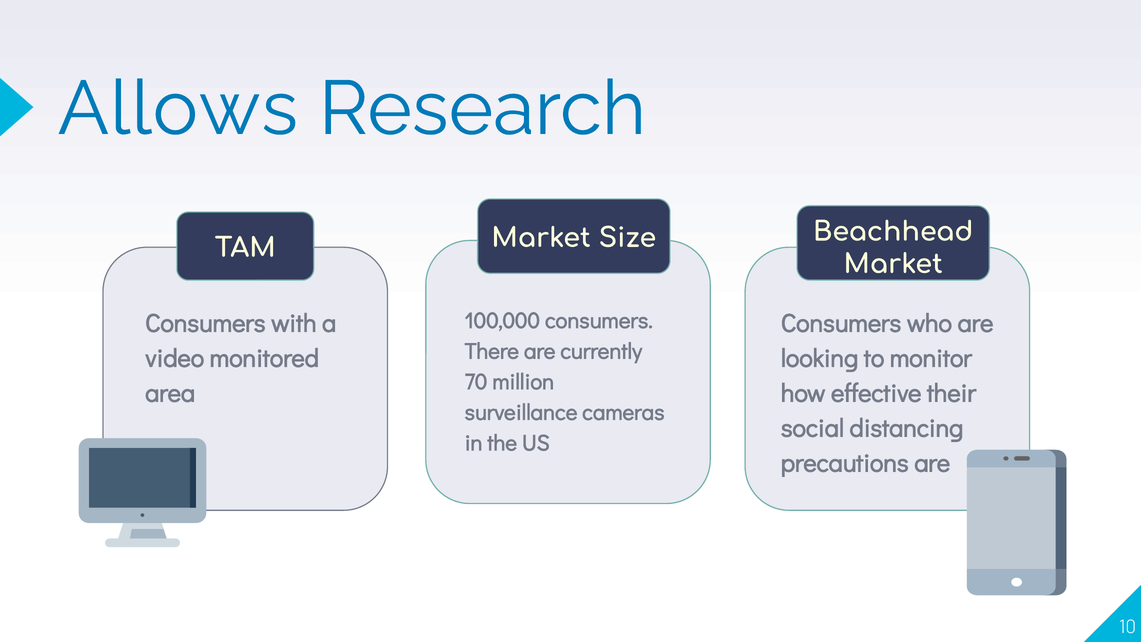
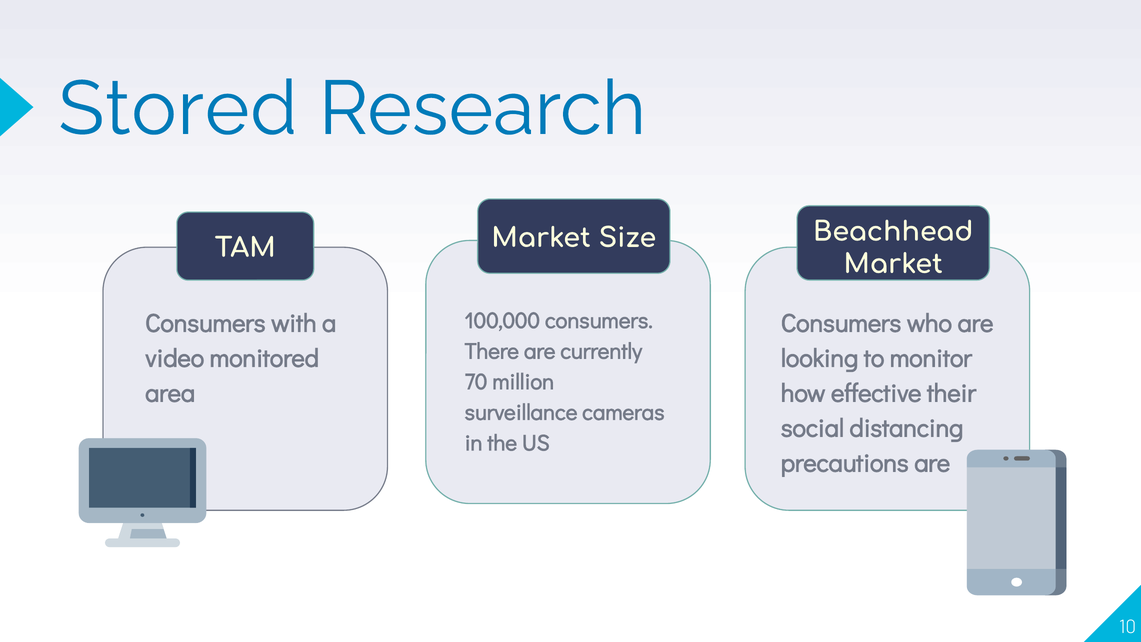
Allows: Allows -> Stored
